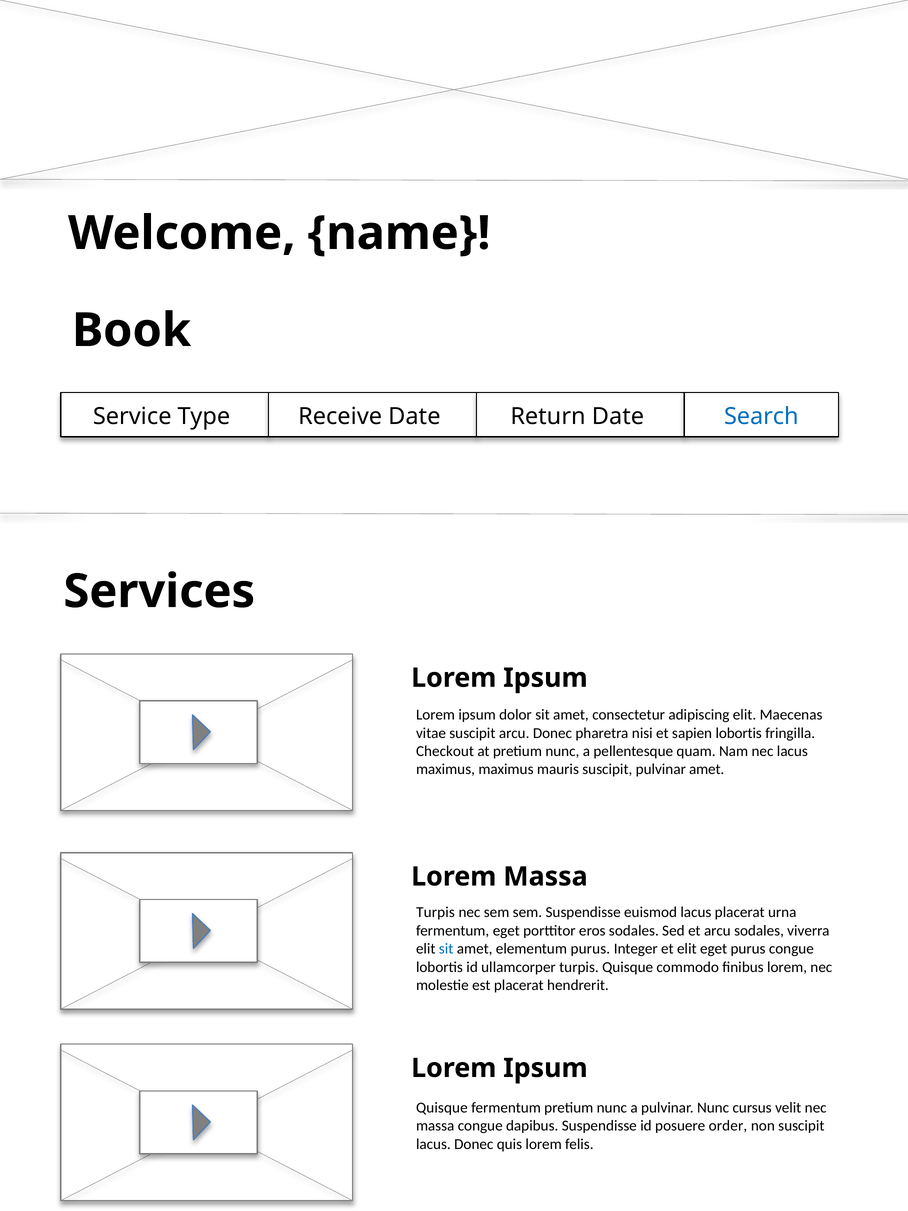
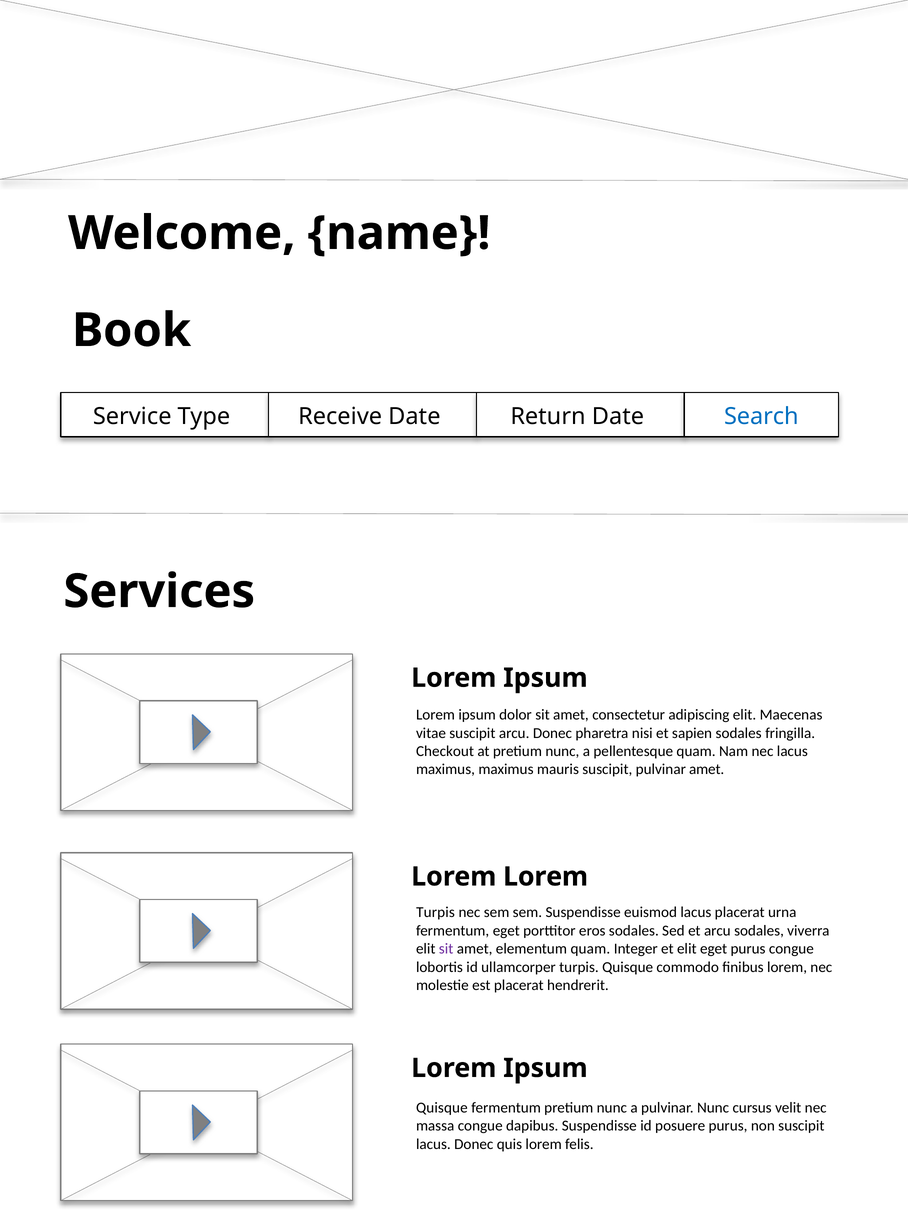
sapien lobortis: lobortis -> sodales
Massa at (545, 876): Massa -> Lorem
sit at (446, 949) colour: blue -> purple
elementum purus: purus -> quam
posuere order: order -> purus
